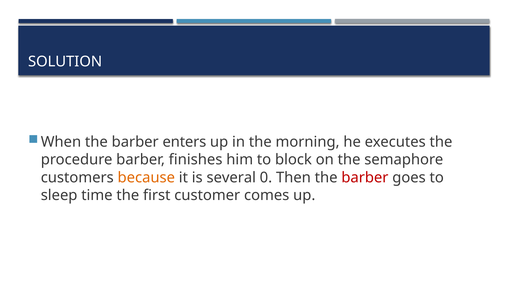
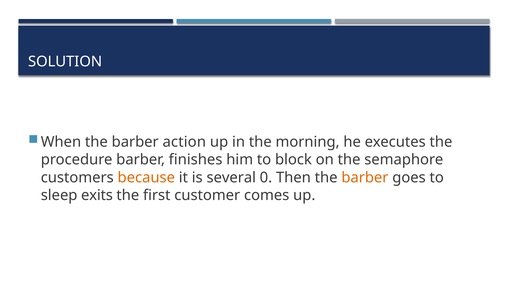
enters: enters -> action
barber at (365, 177) colour: red -> orange
time: time -> exits
